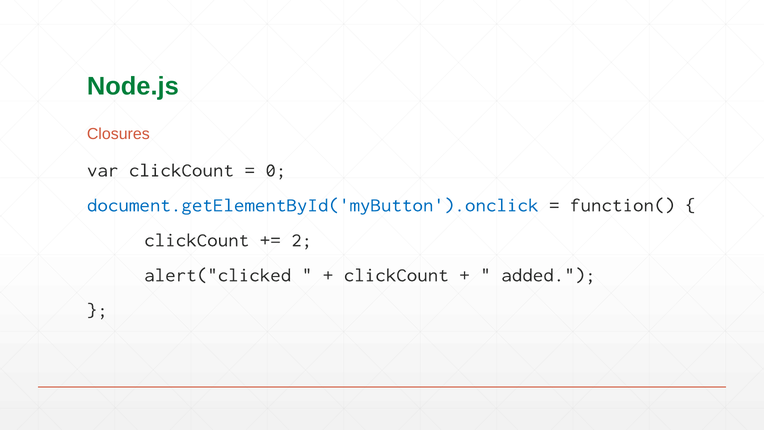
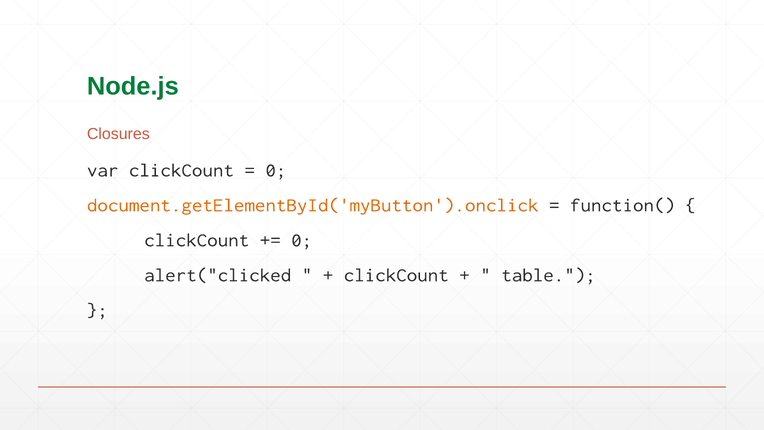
document.getElementById('myButton').onclick colour: blue -> orange
2 at (302, 240): 2 -> 0
added: added -> table
